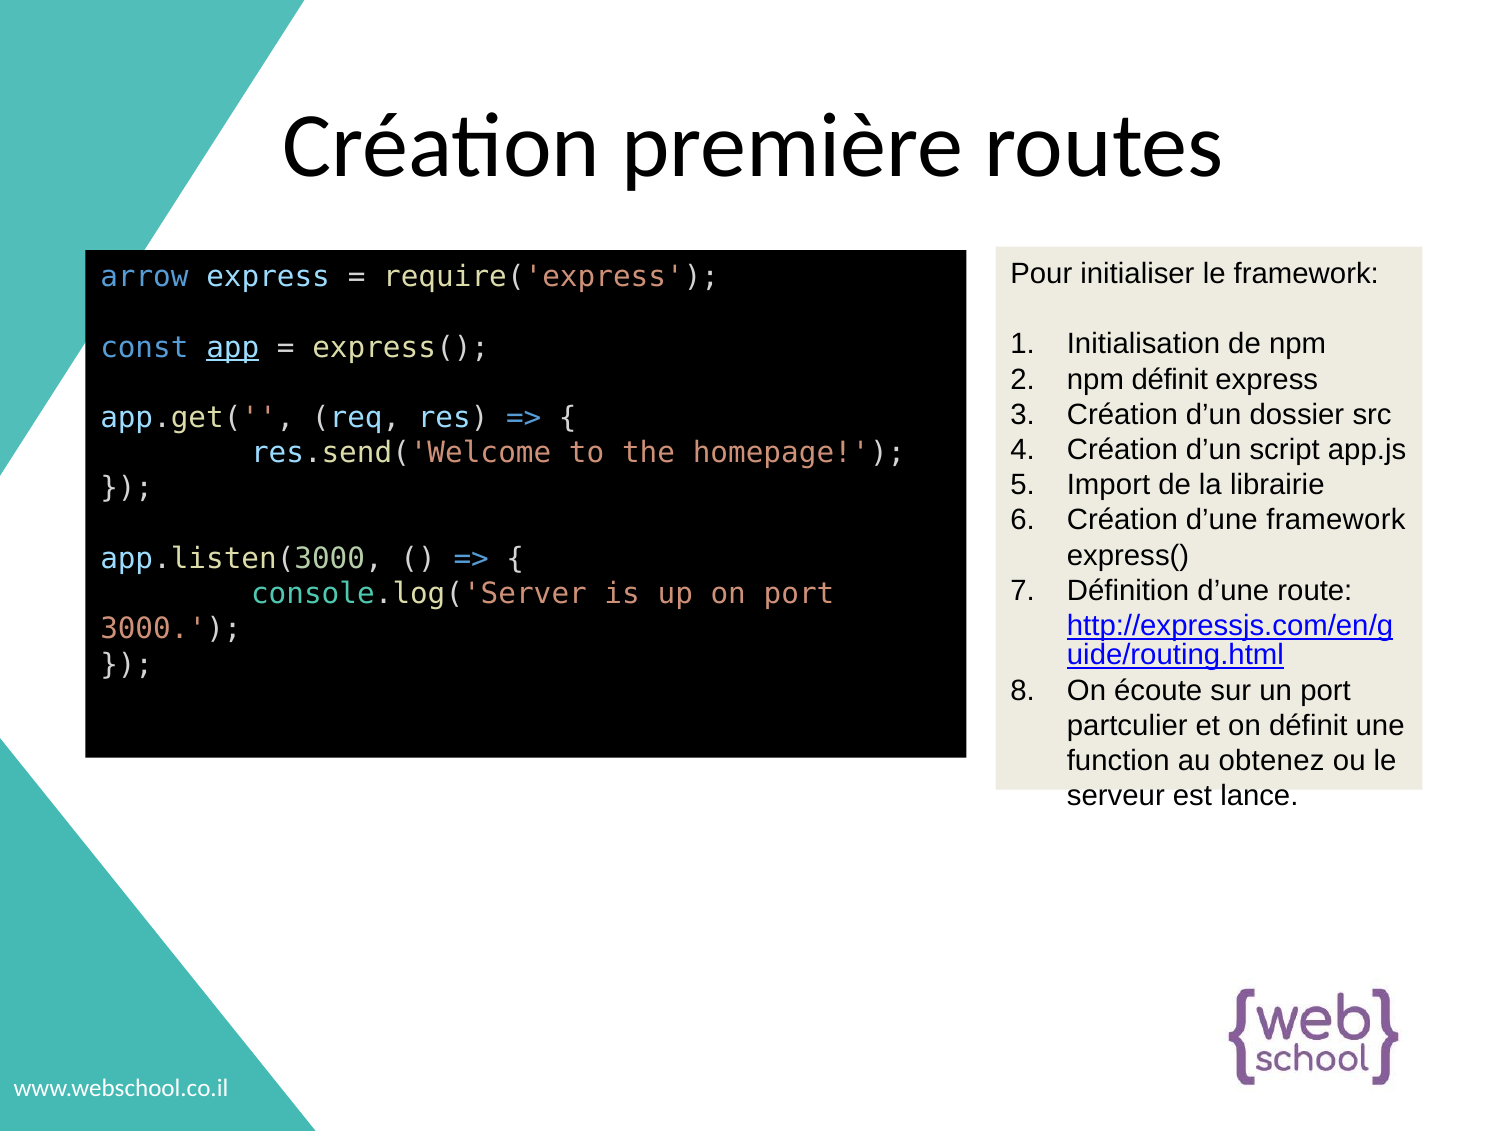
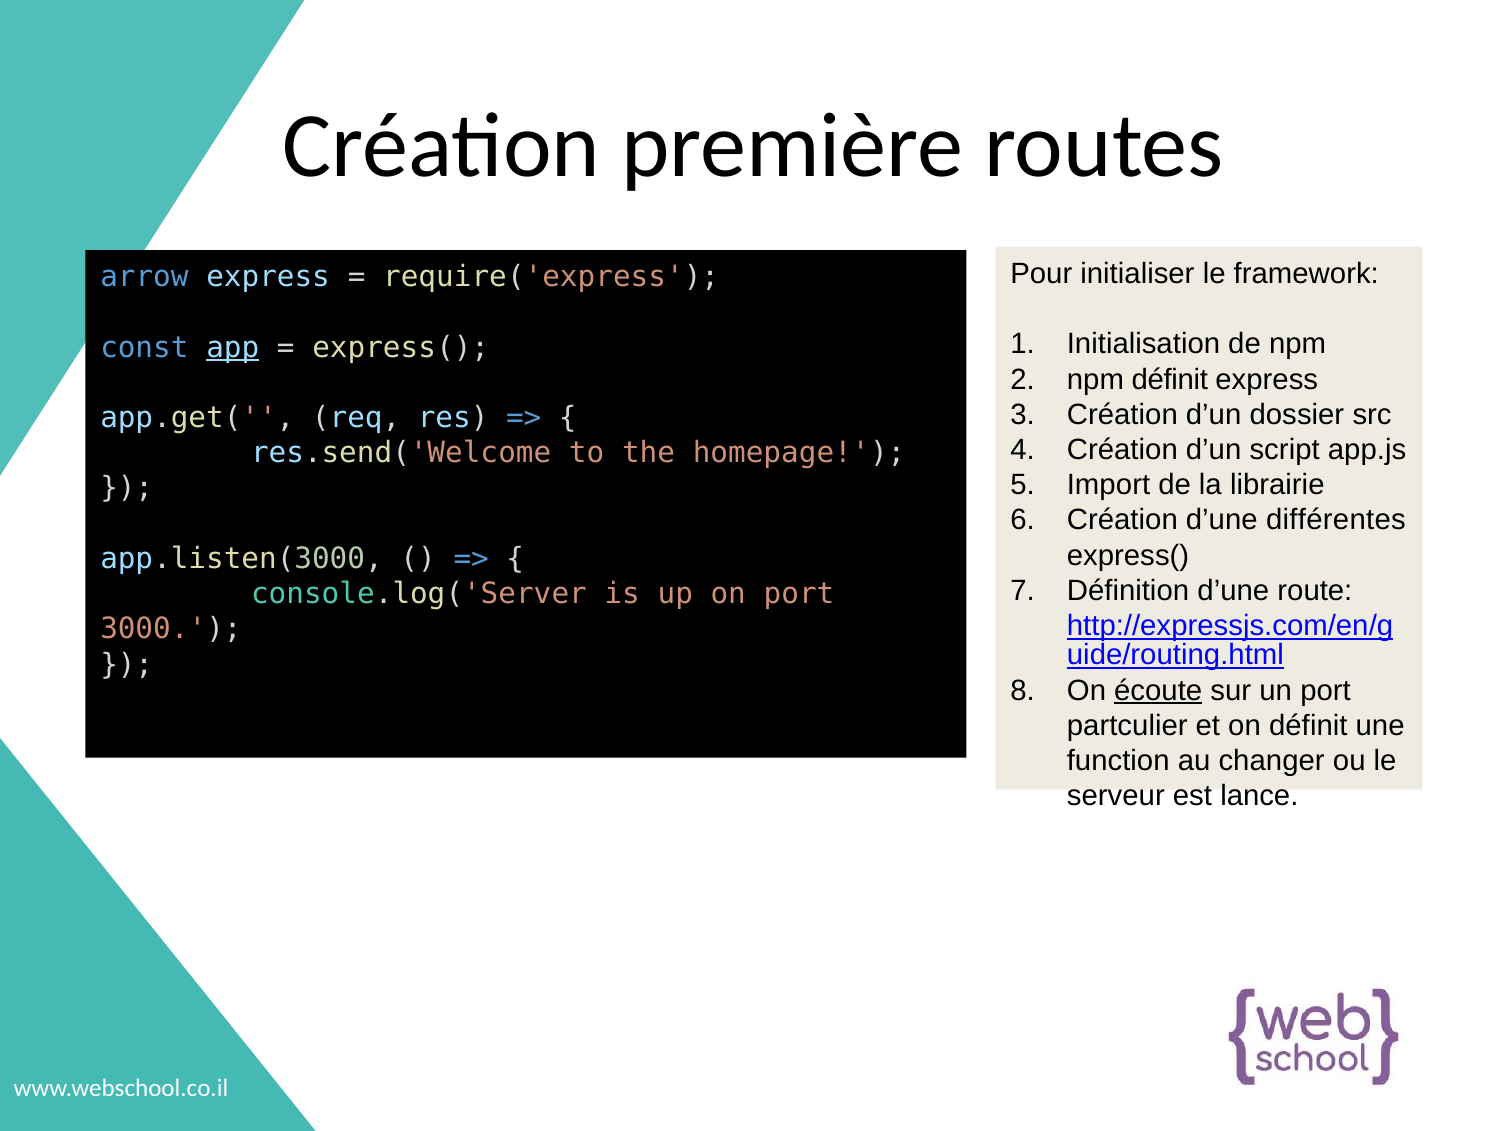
d’une framework: framework -> différentes
écoute underline: none -> present
obtenez: obtenez -> changer
